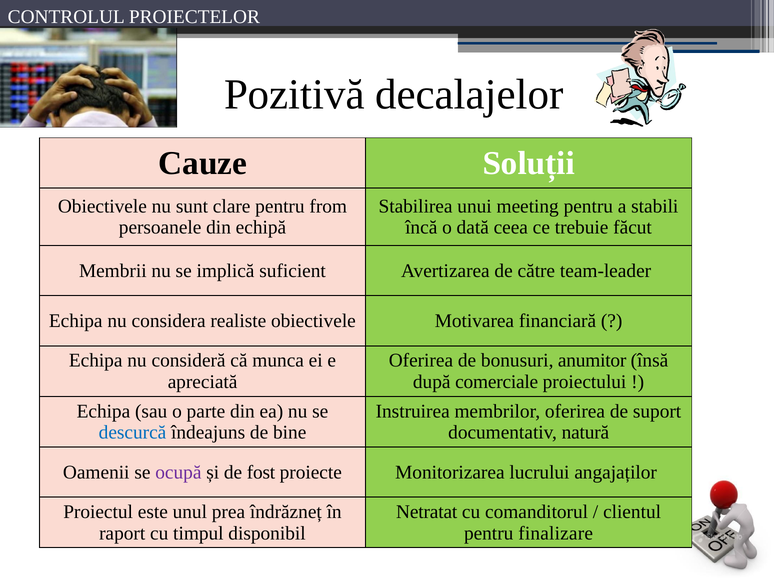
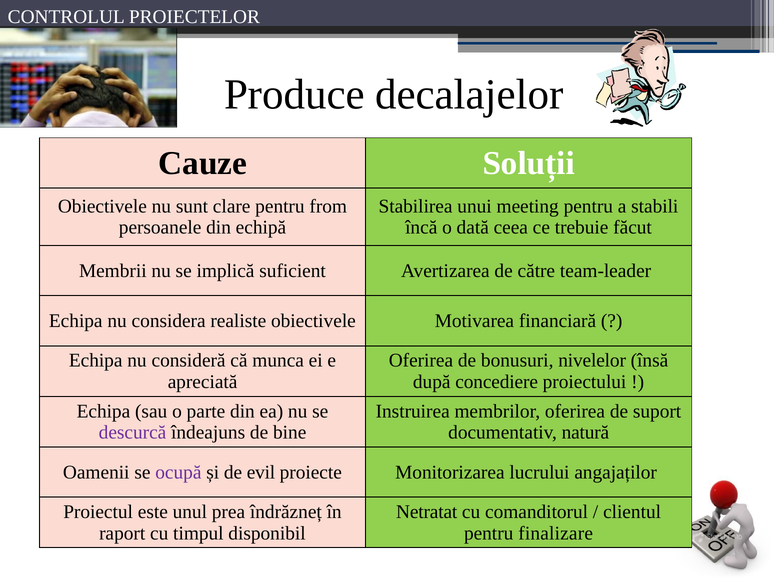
Pozitivă: Pozitivă -> Produce
anumitor: anumitor -> nivelelor
comerciale: comerciale -> concediere
descurcă colour: blue -> purple
fost: fost -> evil
